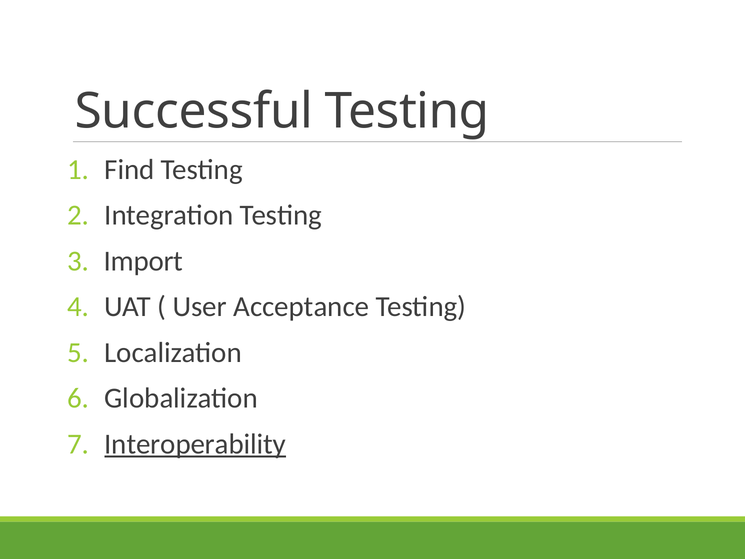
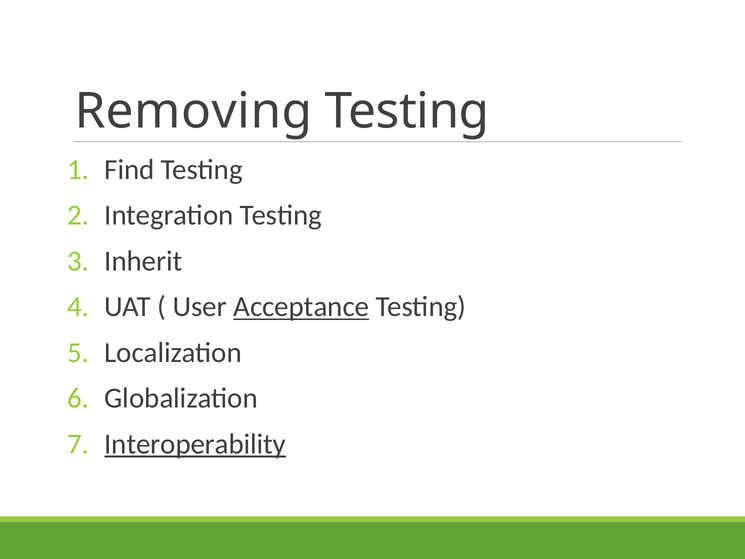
Successful: Successful -> Removing
Import: Import -> Inherit
Acceptance underline: none -> present
